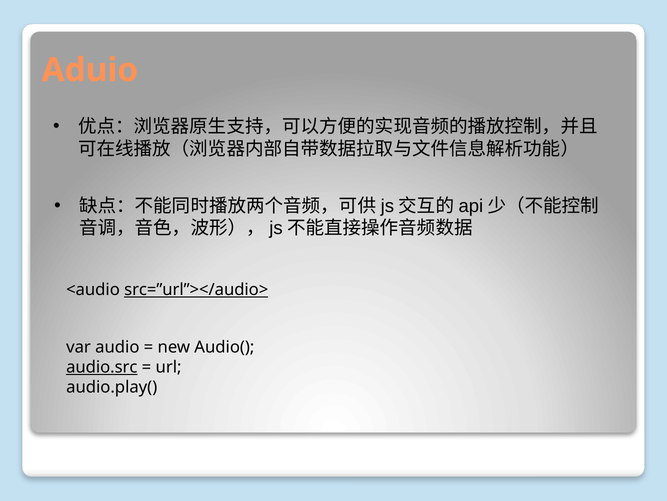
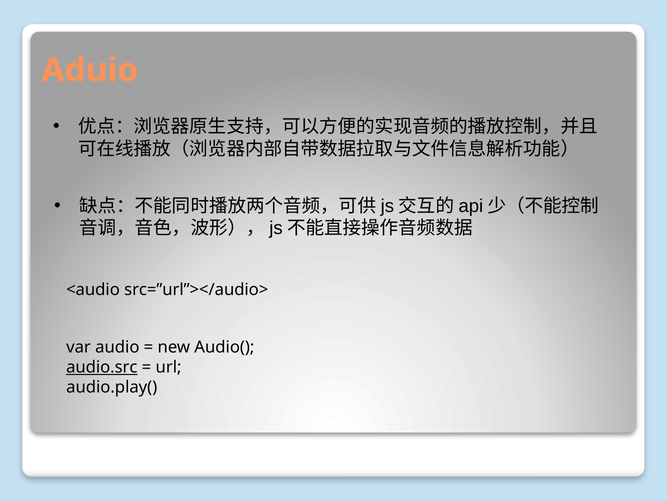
src=”url”></audio> underline: present -> none
